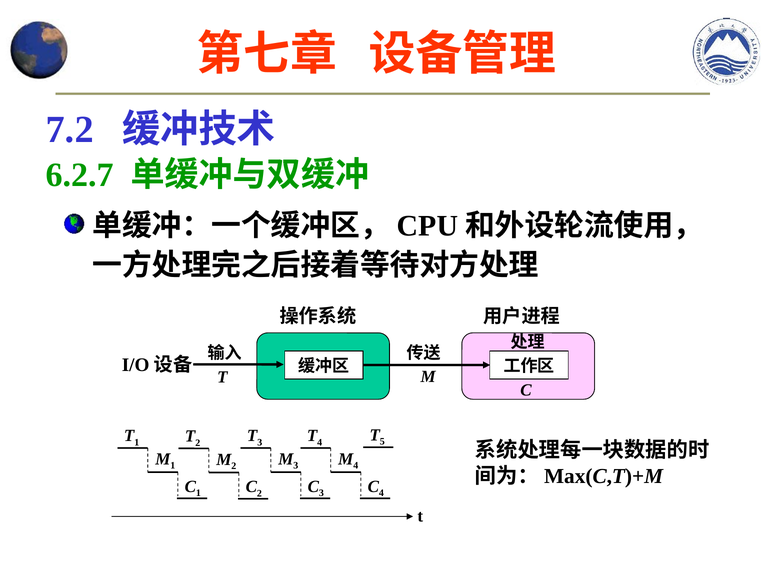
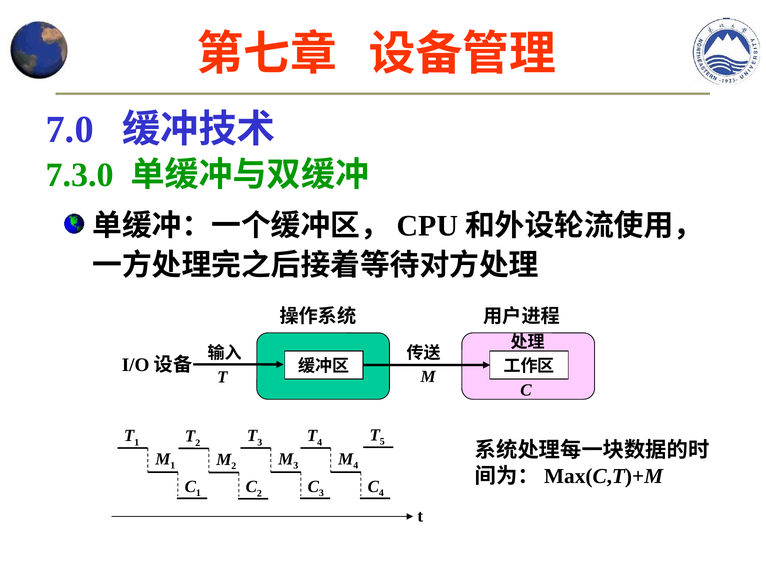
7.2: 7.2 -> 7.0
6.2.7: 6.2.7 -> 7.3.0
